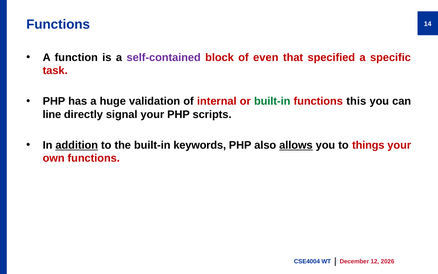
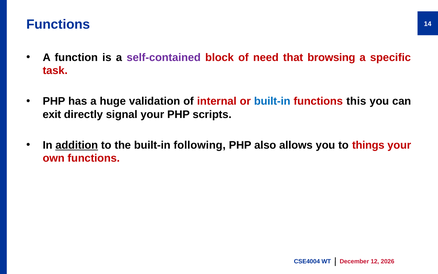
even: even -> need
specified: specified -> browsing
built-in at (272, 101) colour: green -> blue
line: line -> exit
keywords: keywords -> following
allows underline: present -> none
